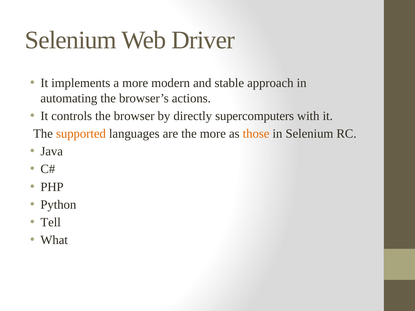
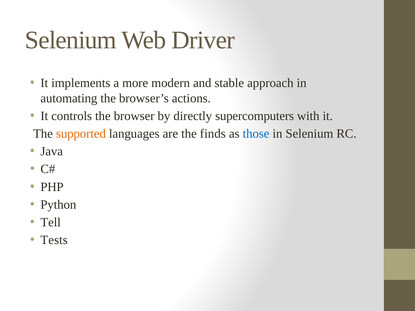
the more: more -> finds
those colour: orange -> blue
What: What -> Tests
